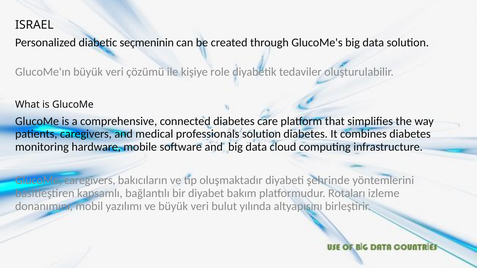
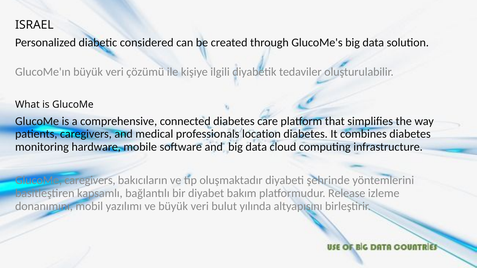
seçmeninin: seçmeninin -> considered
role: role -> ilgili
professionals solution: solution -> location
Rotaları: Rotaları -> Release
